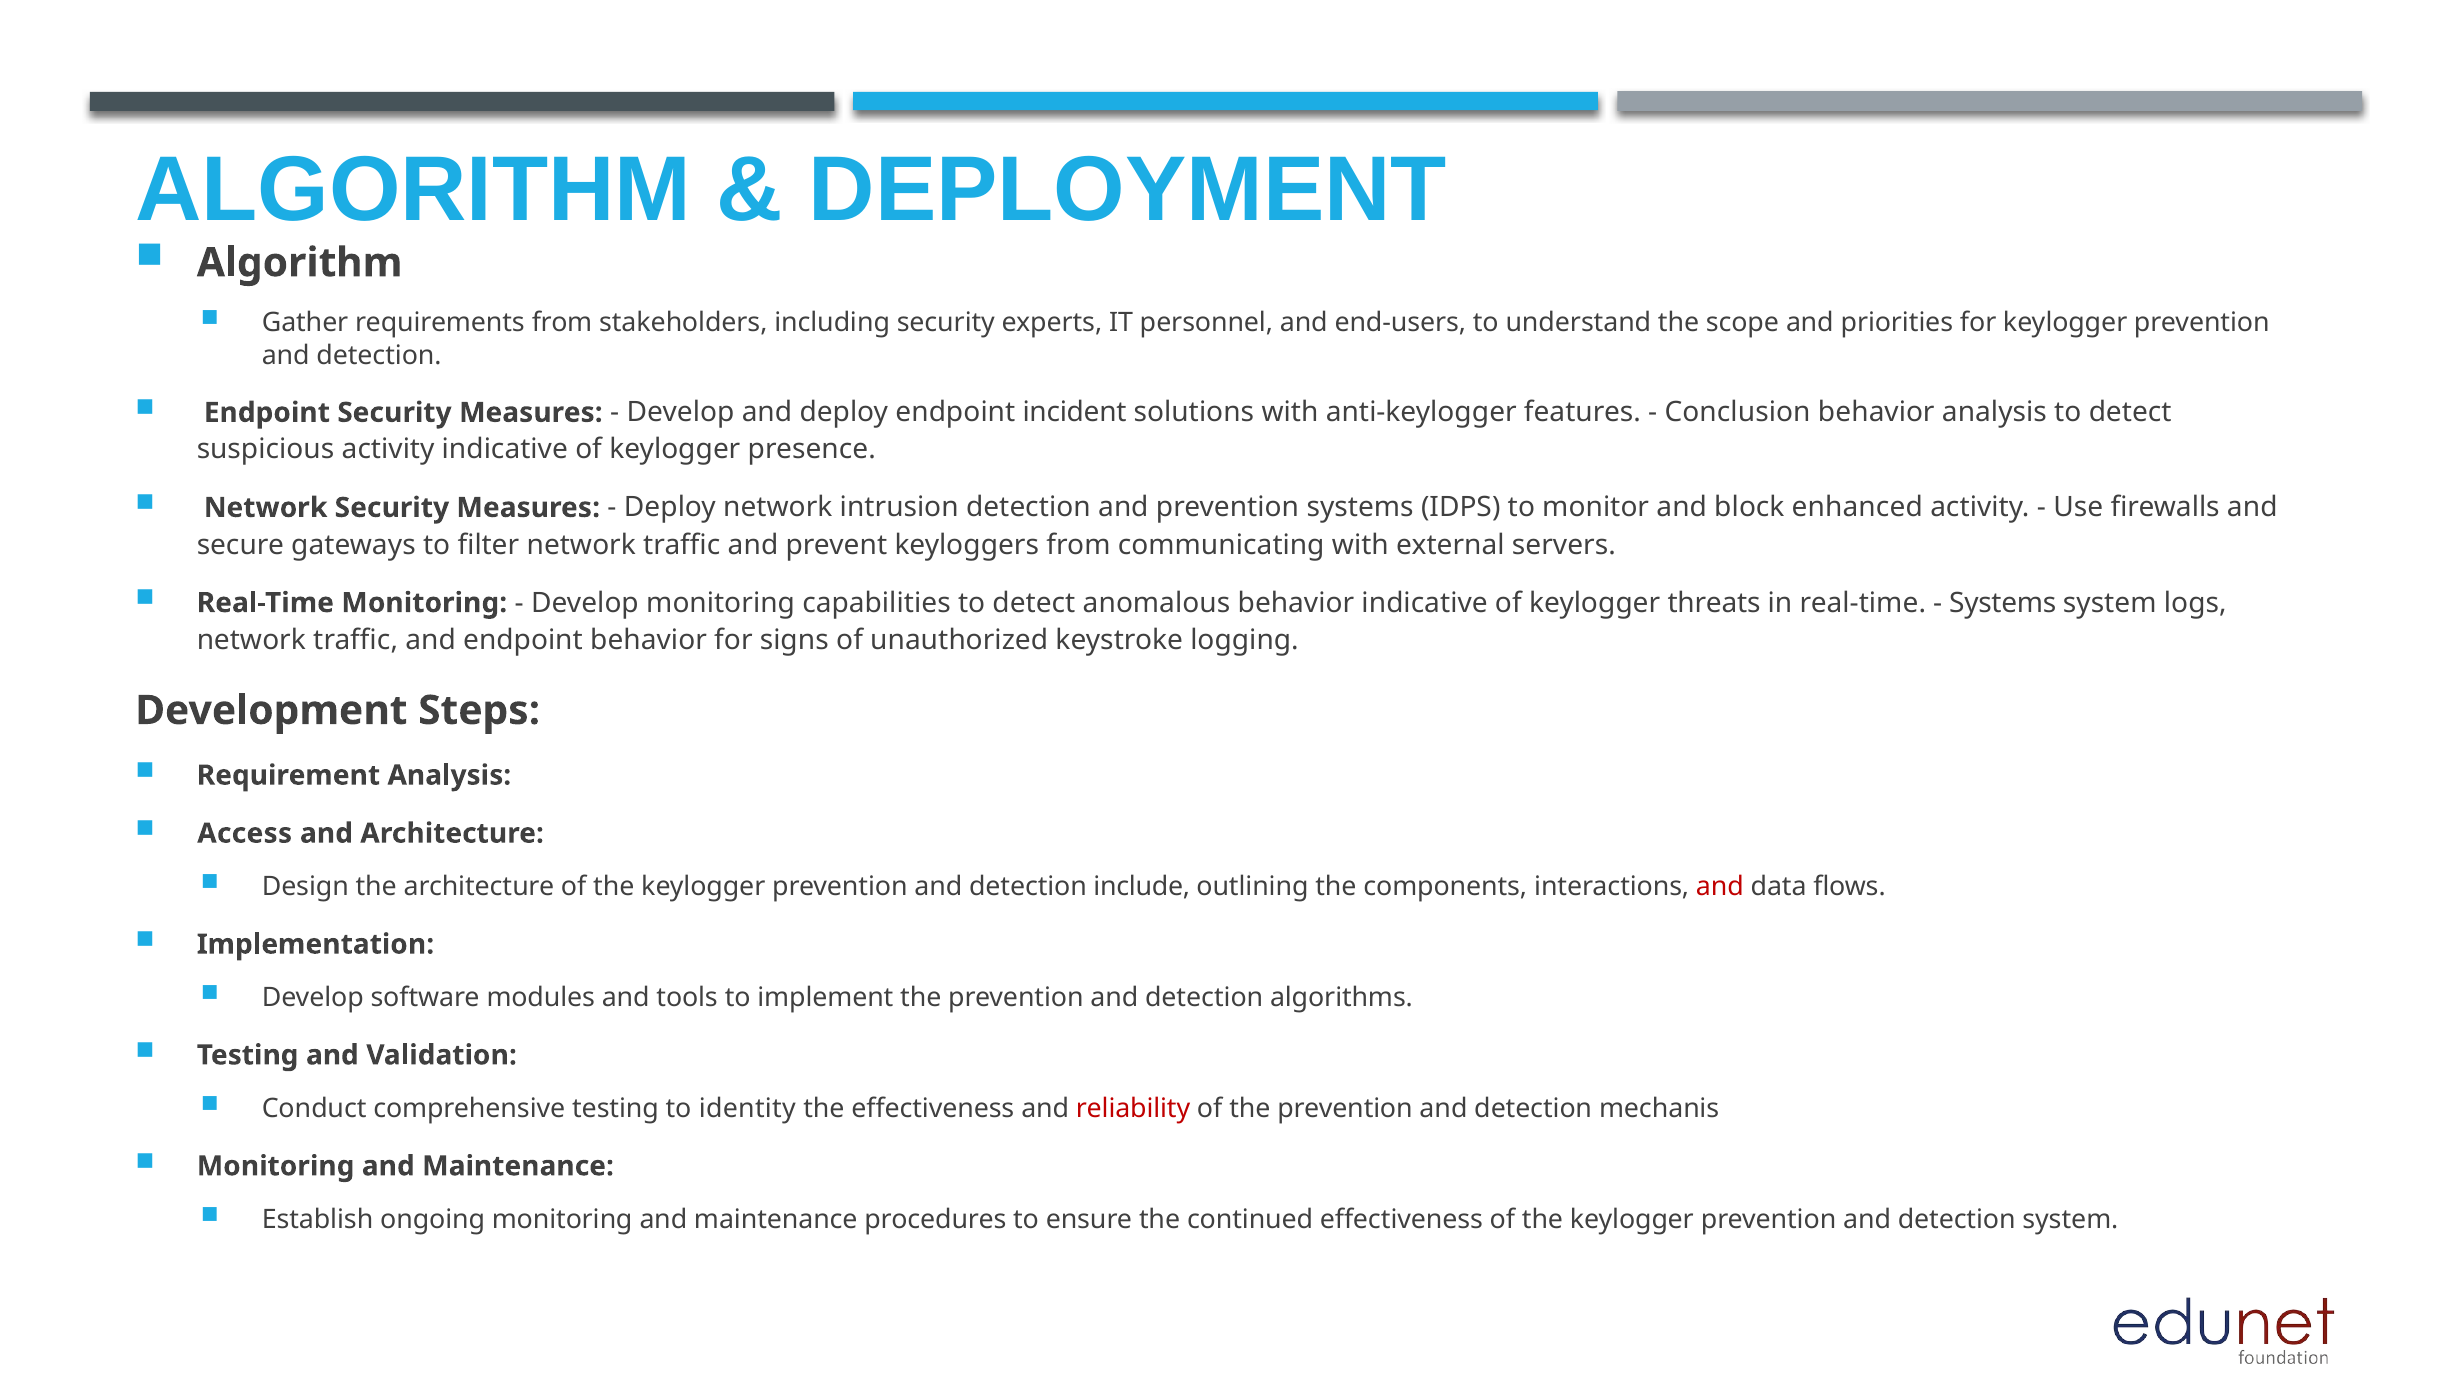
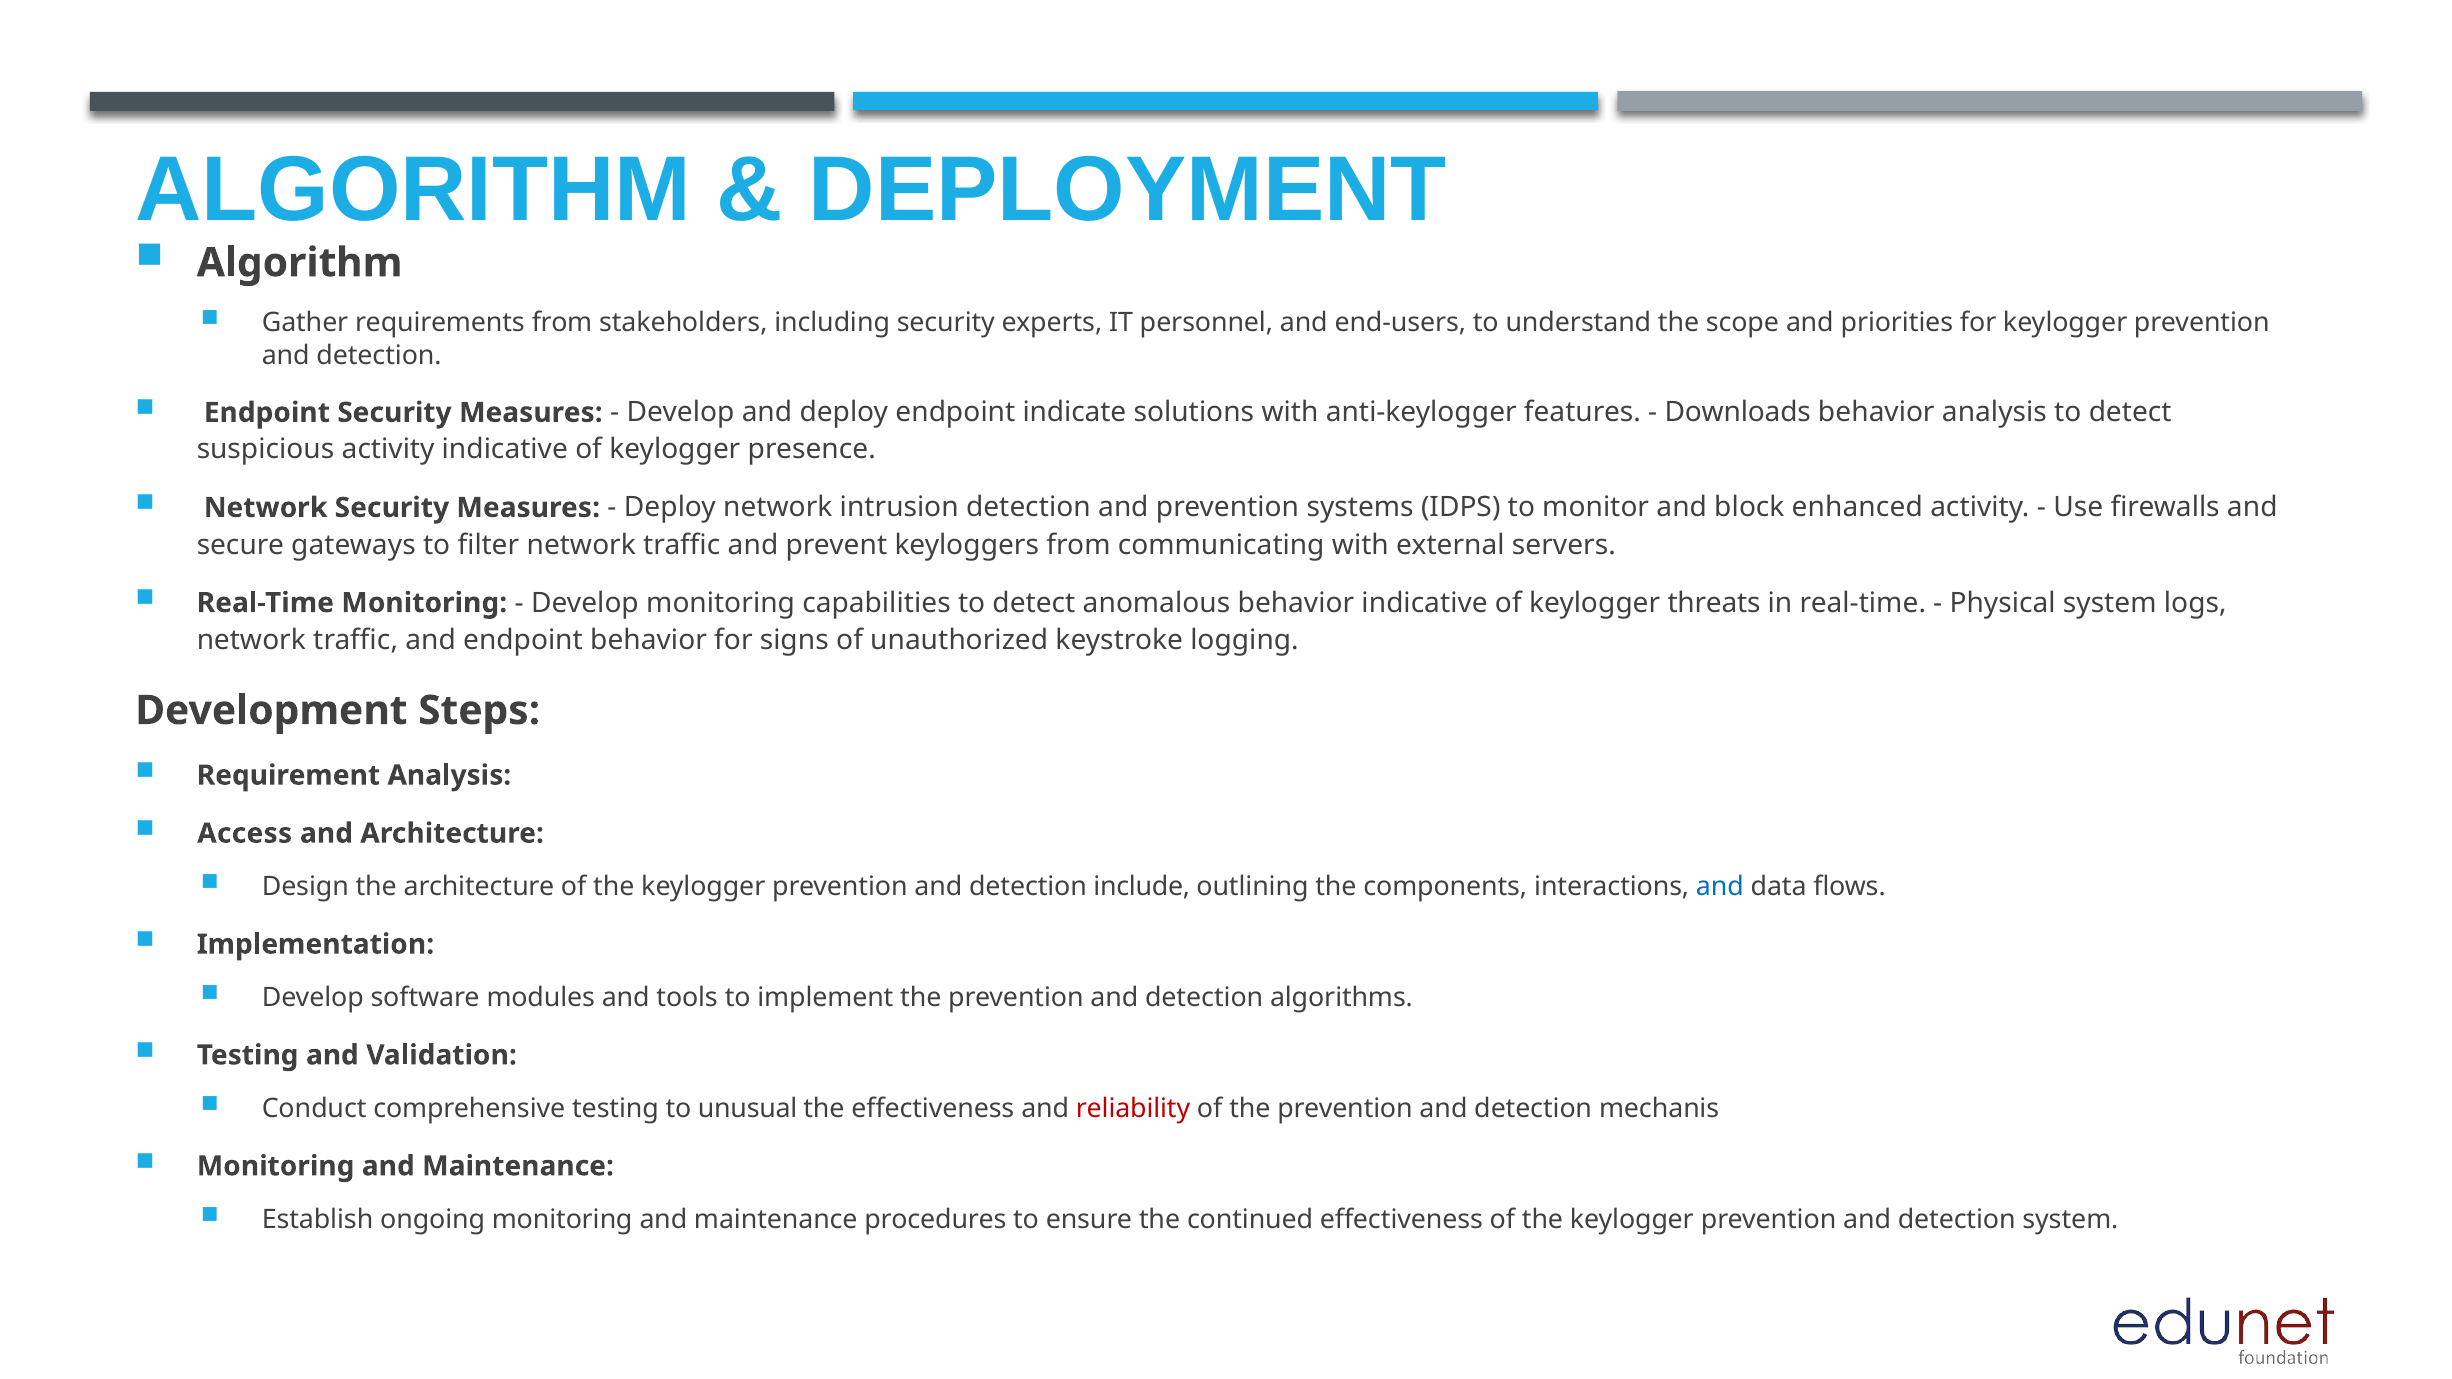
incident: incident -> indicate
Conclusion: Conclusion -> Downloads
Systems at (2003, 603): Systems -> Physical
and at (1720, 887) colour: red -> blue
identity: identity -> unusual
